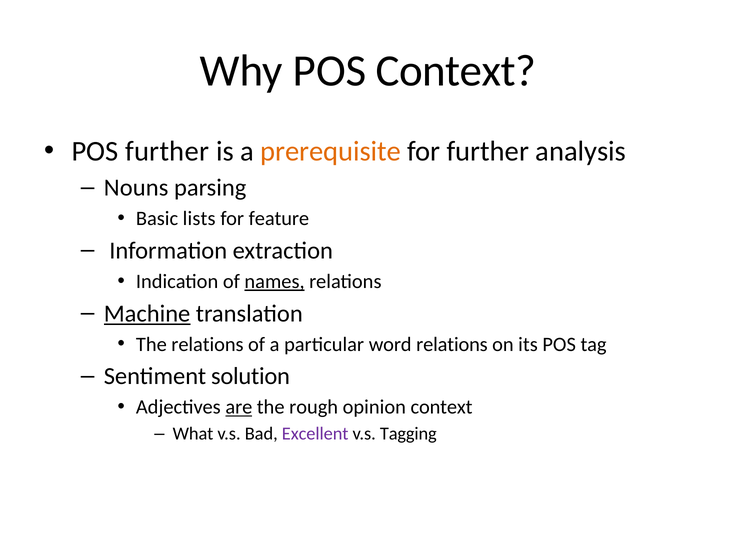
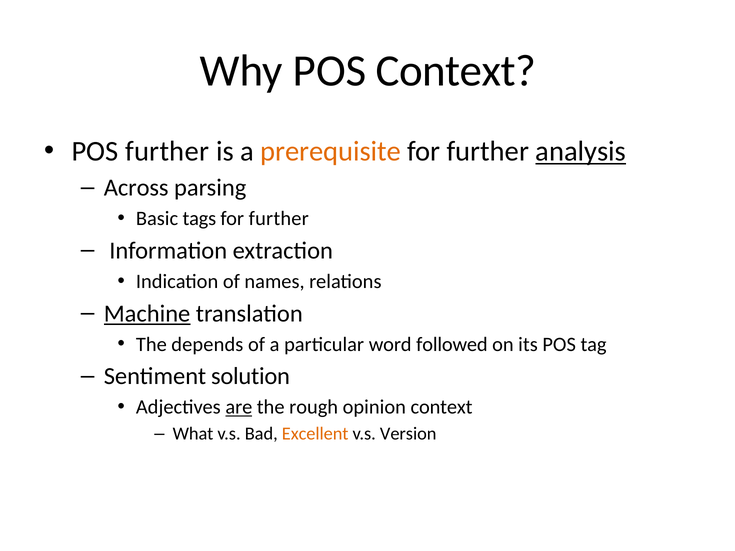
analysis underline: none -> present
Nouns: Nouns -> Across
lists: lists -> tags
feature at (279, 219): feature -> further
names underline: present -> none
The relations: relations -> depends
word relations: relations -> followed
Excellent colour: purple -> orange
Tagging: Tagging -> Version
